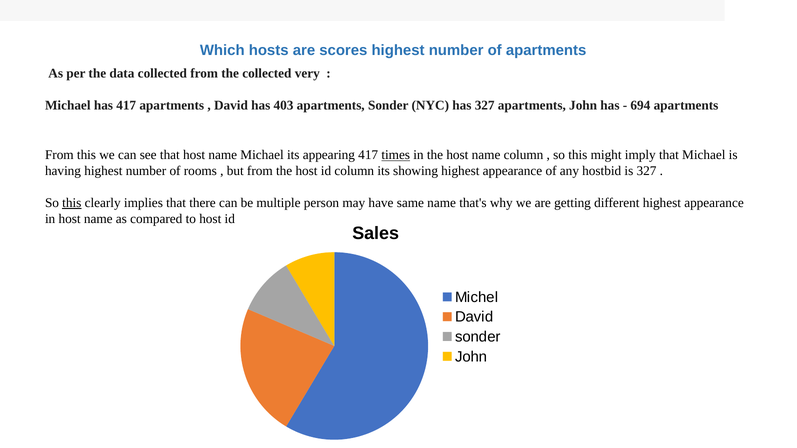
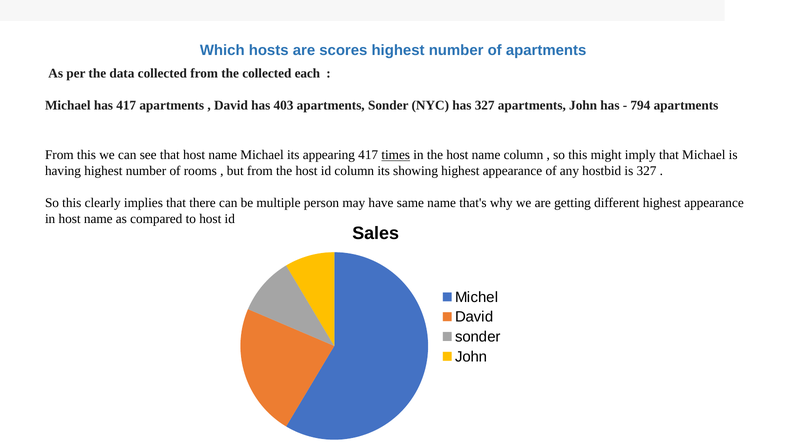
very: very -> each
694: 694 -> 794
this at (72, 203) underline: present -> none
